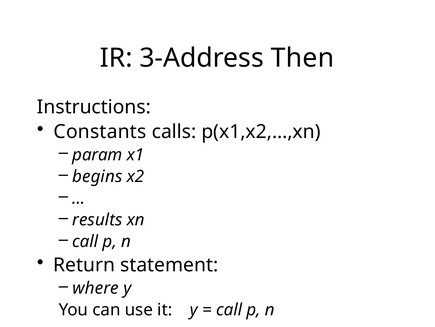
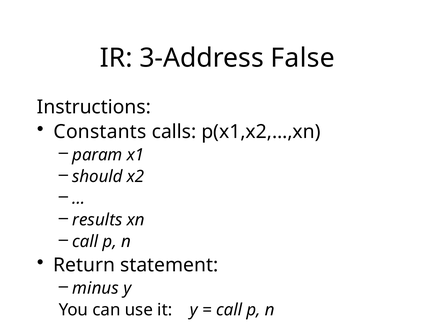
Then: Then -> False
begins: begins -> should
where: where -> minus
